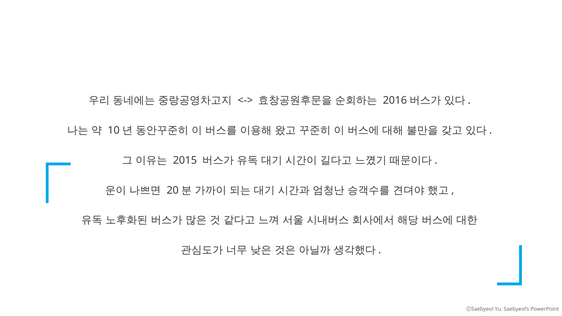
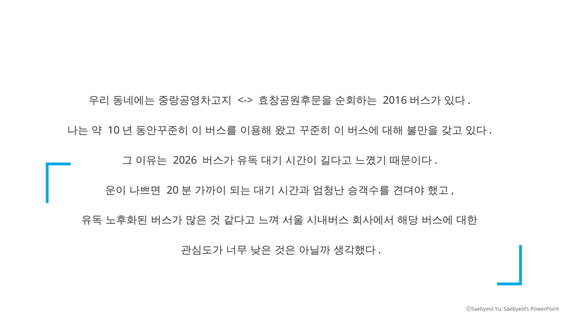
2015: 2015 -> 2026
